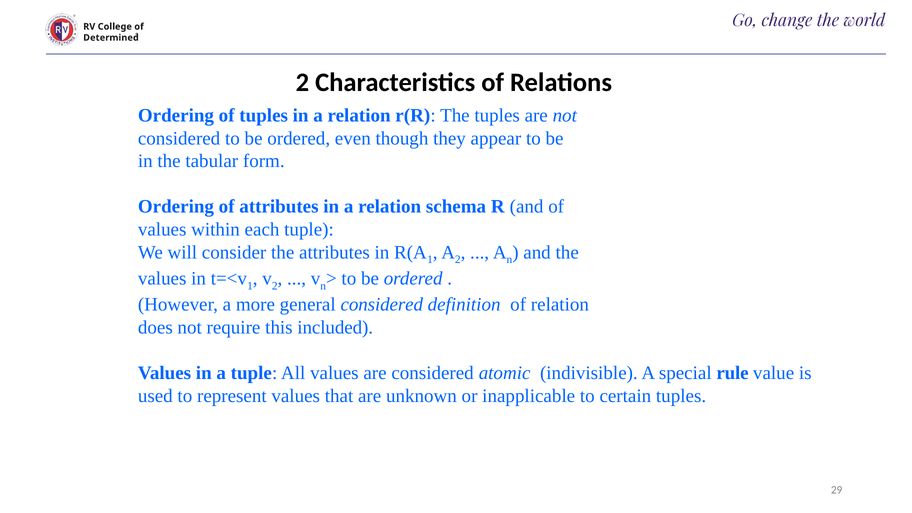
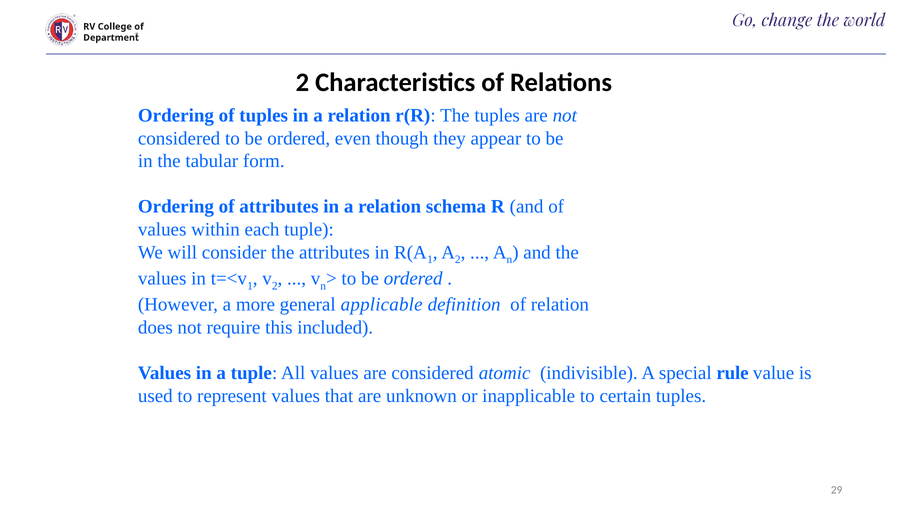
Determined at (111, 38): Determined -> Department
general considered: considered -> applicable
